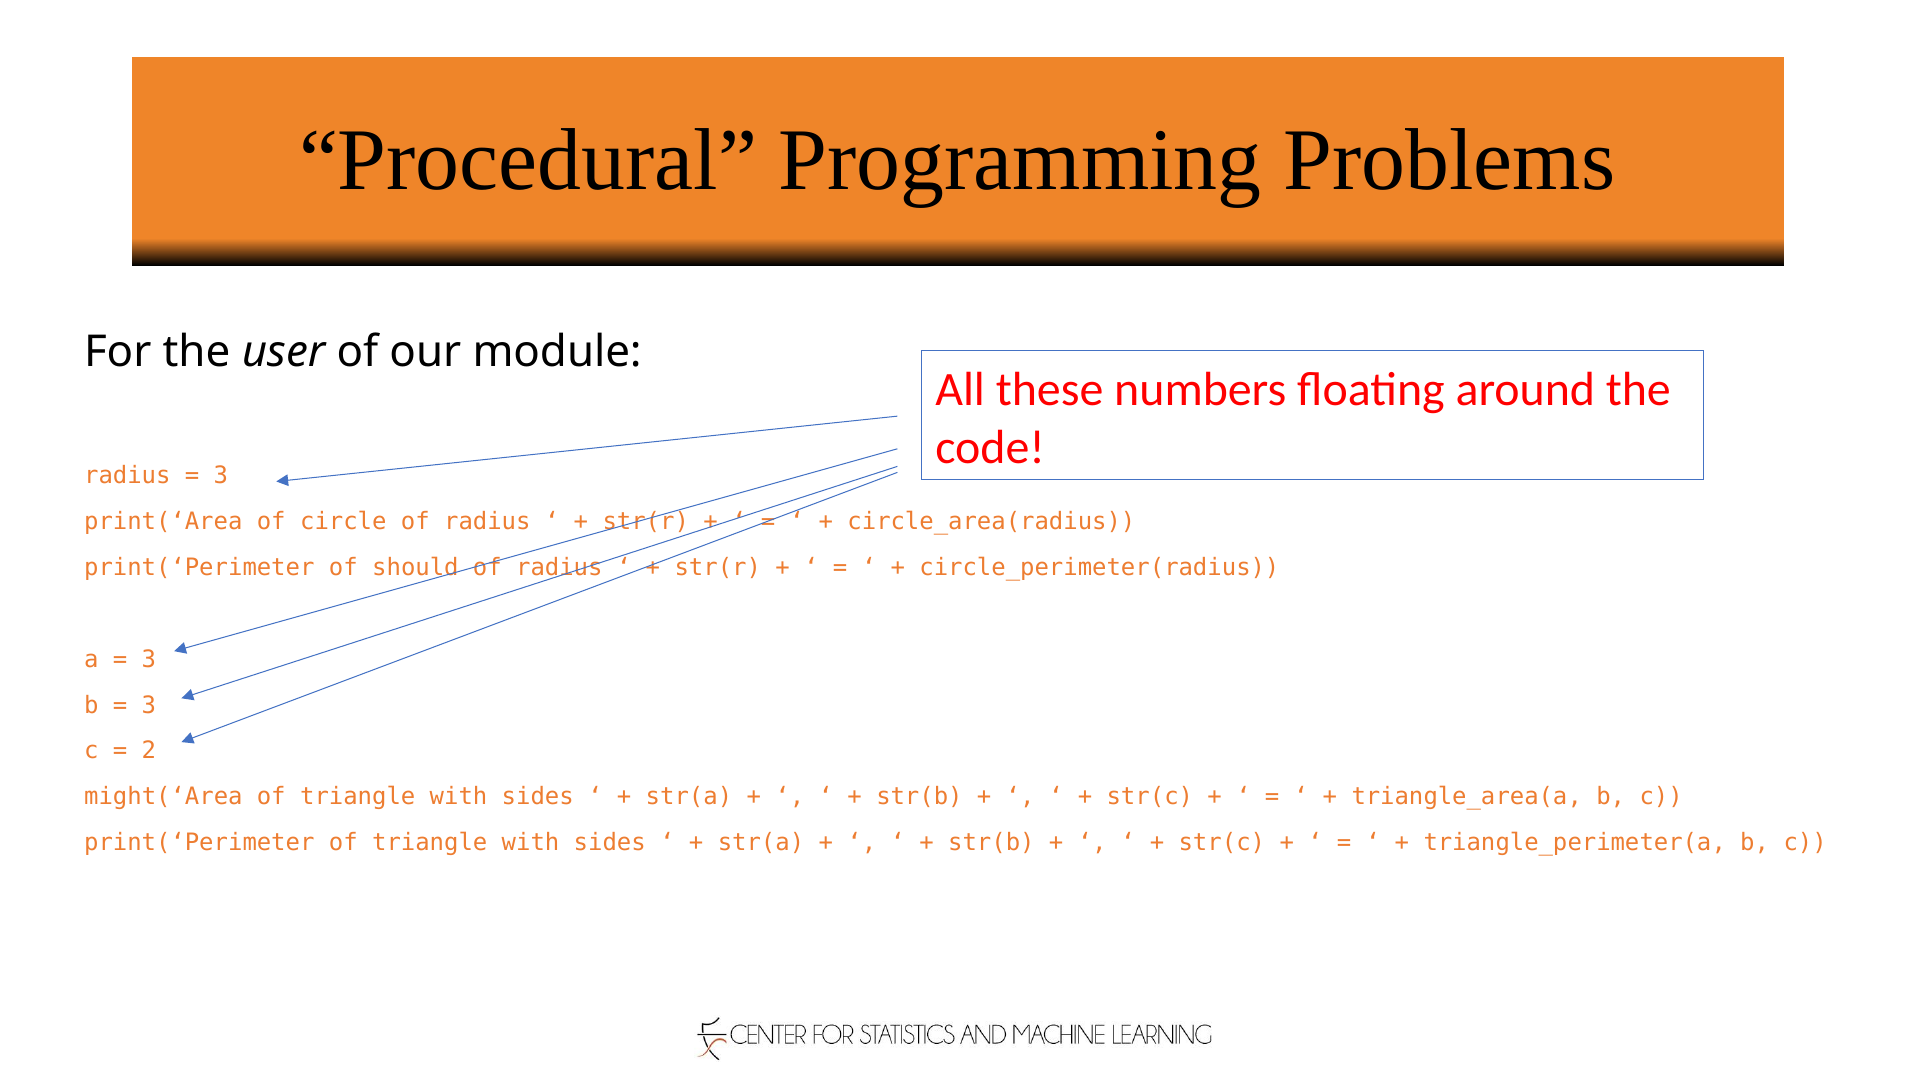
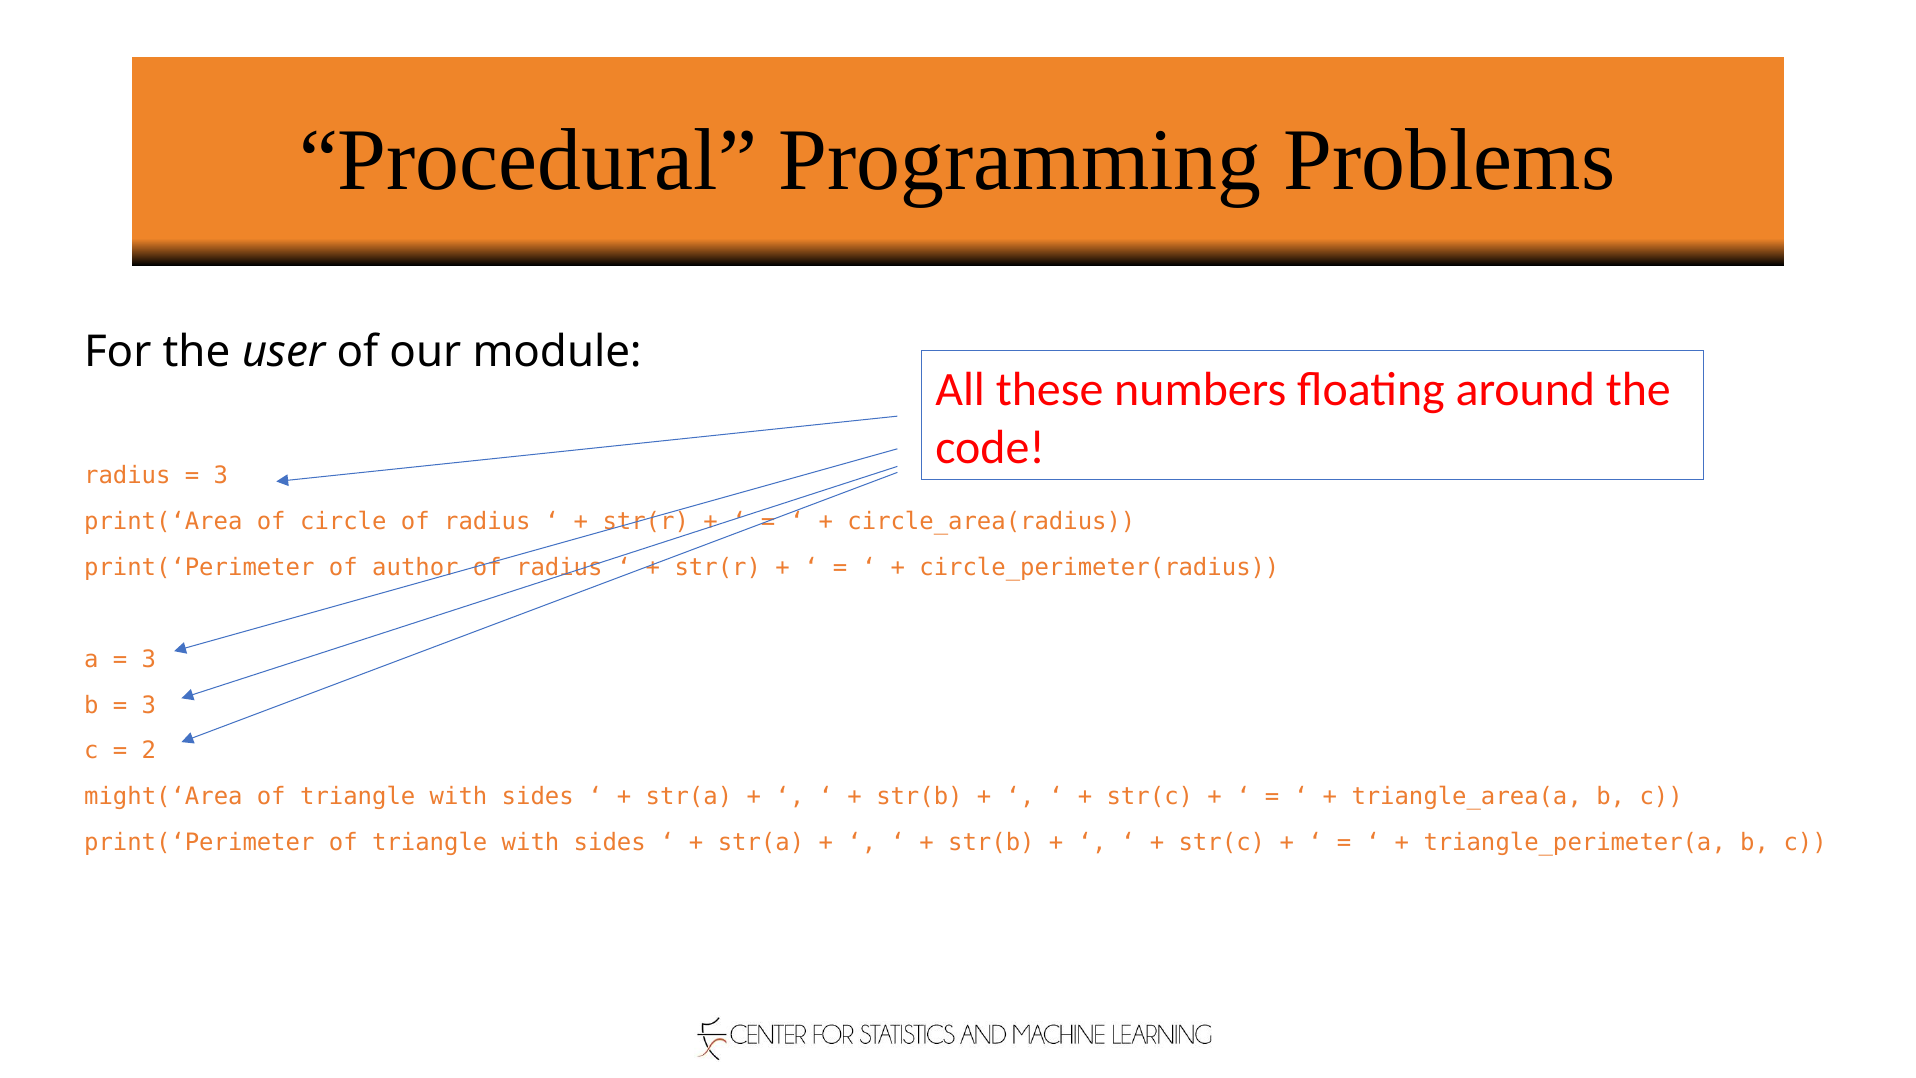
should: should -> author
